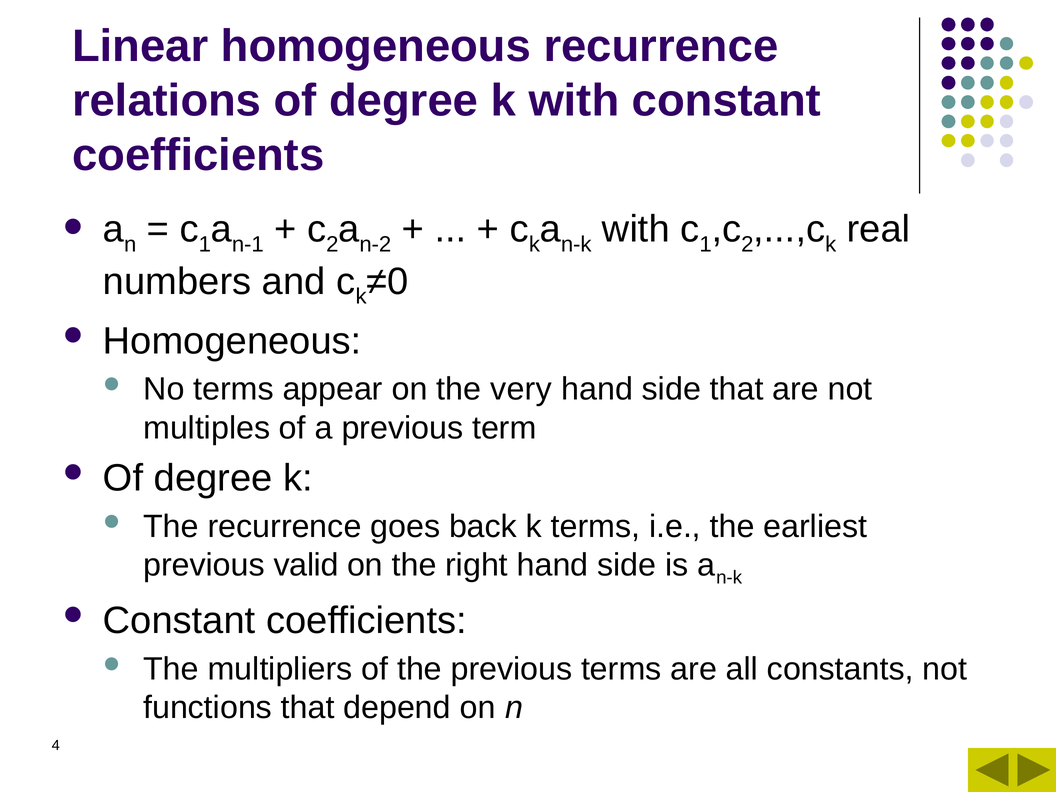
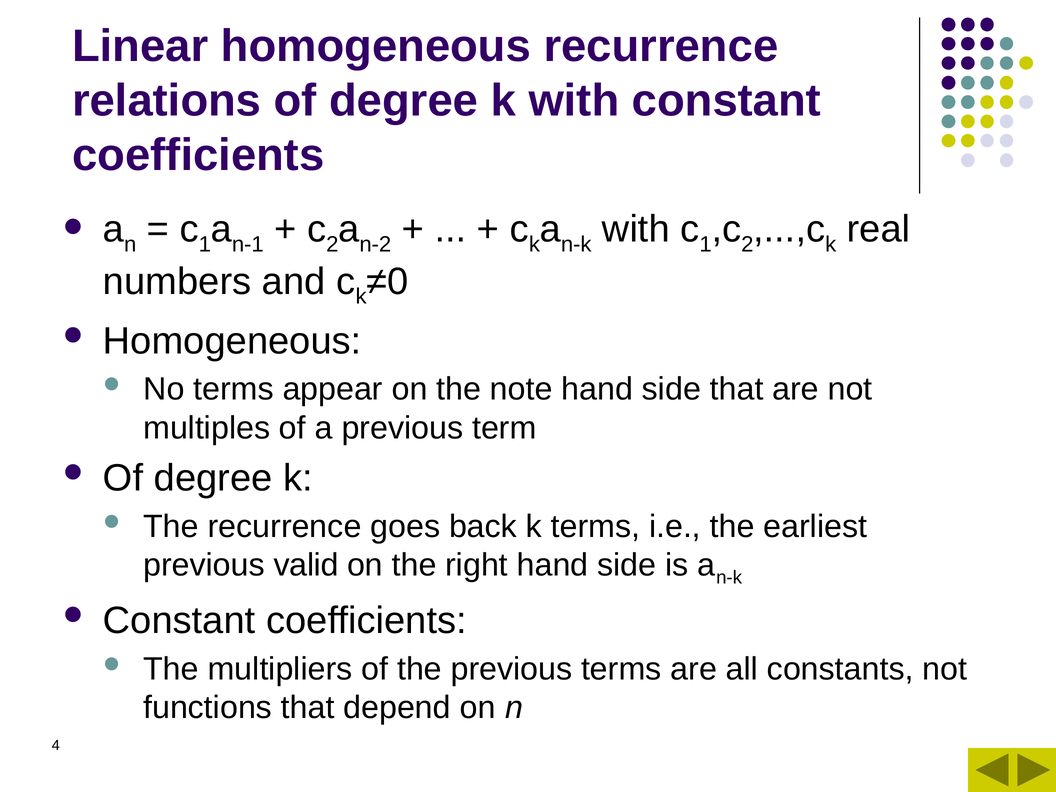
very: very -> note
